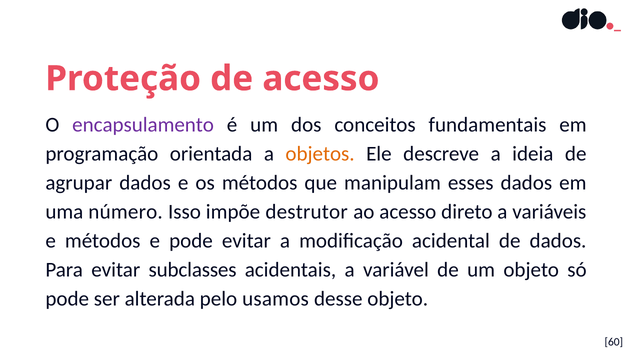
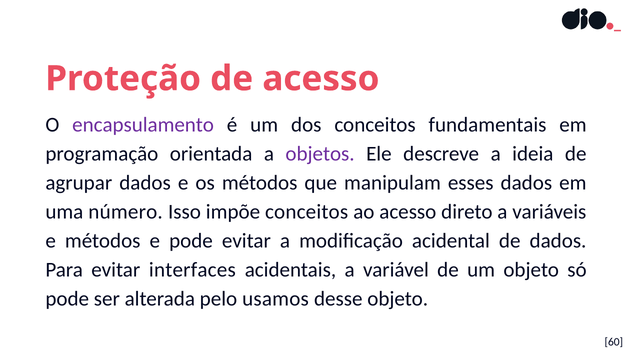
objetos colour: orange -> purple
impõe destrutor: destrutor -> conceitos
subclasses: subclasses -> interfaces
